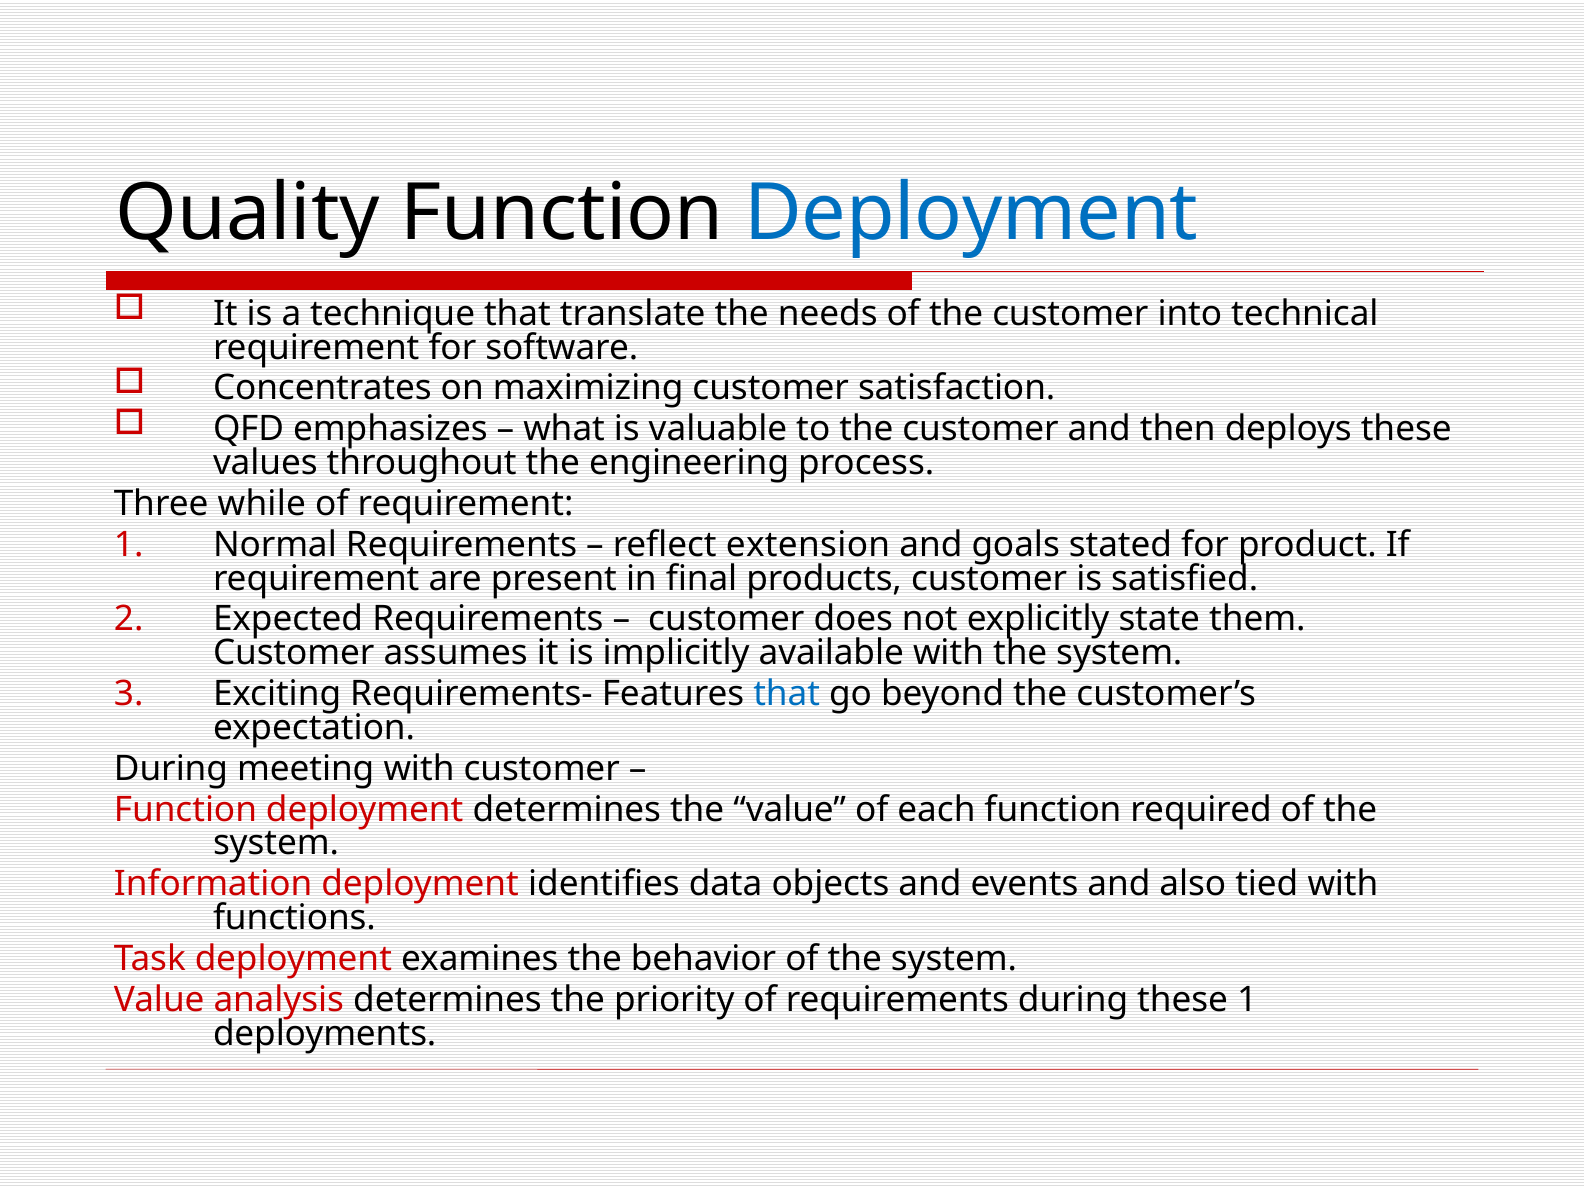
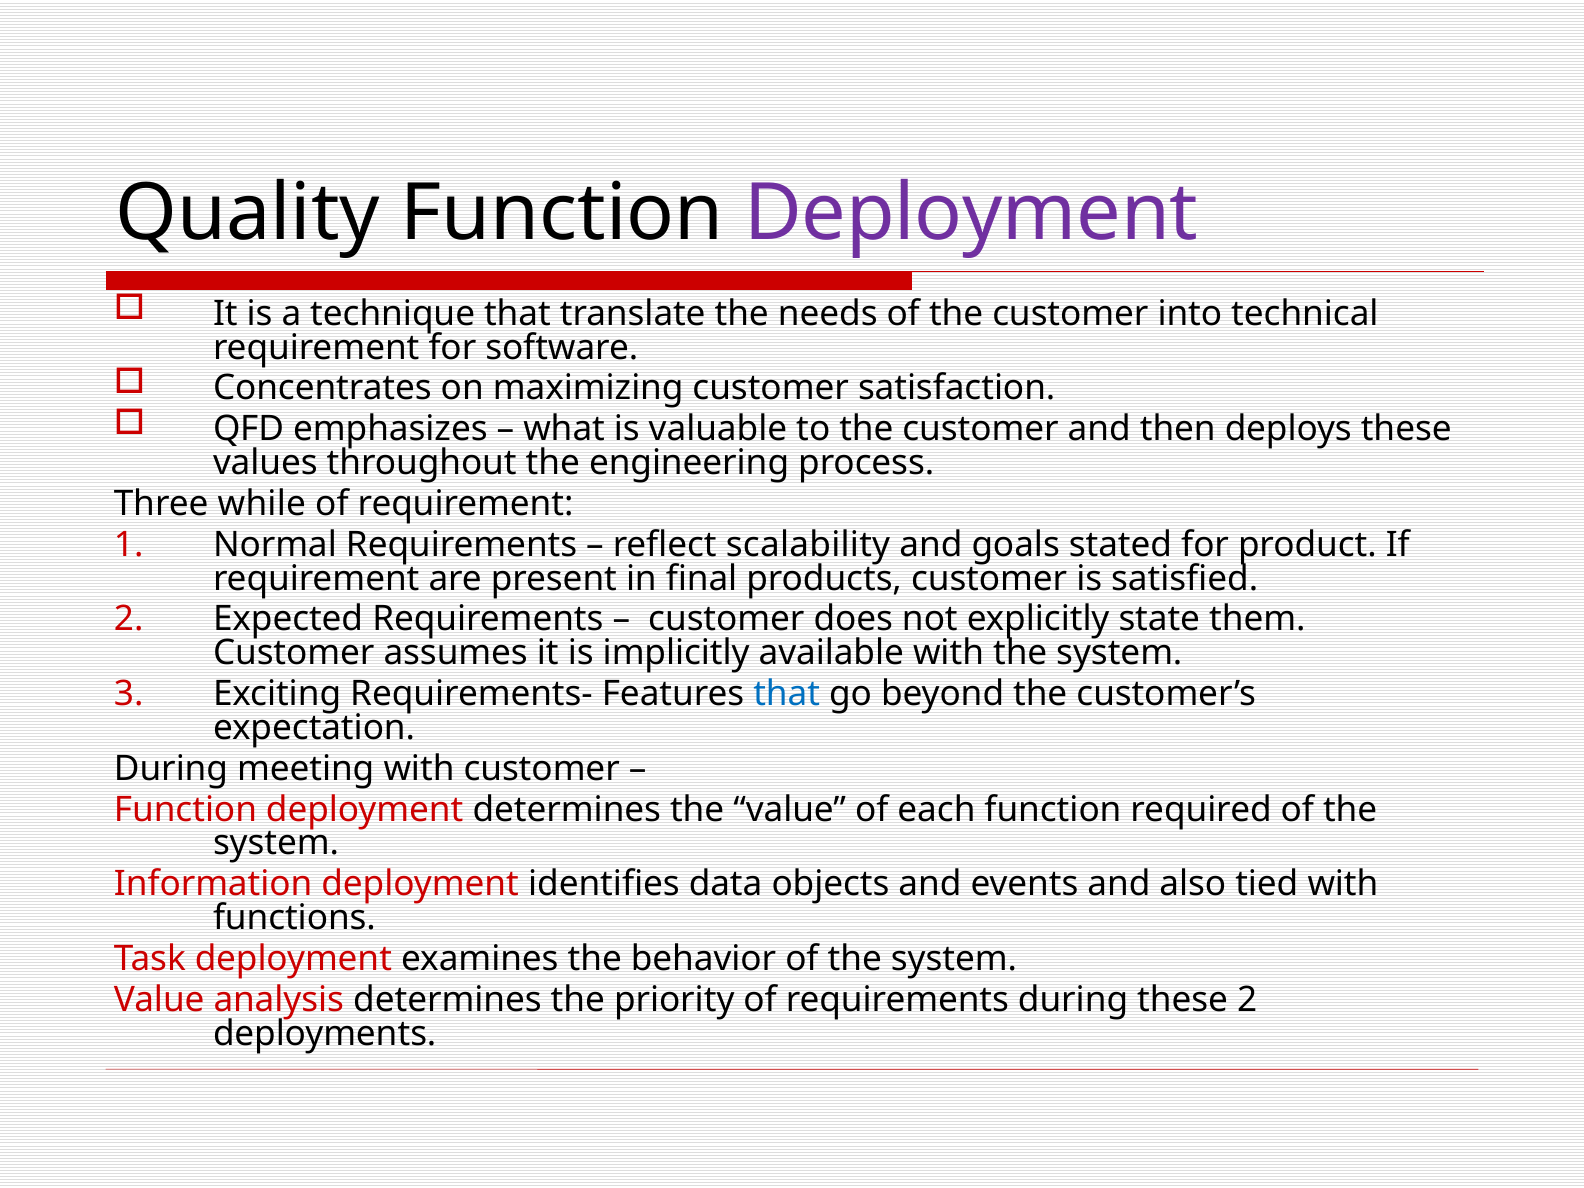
Deployment at (971, 214) colour: blue -> purple
extension: extension -> scalability
these 1: 1 -> 2
